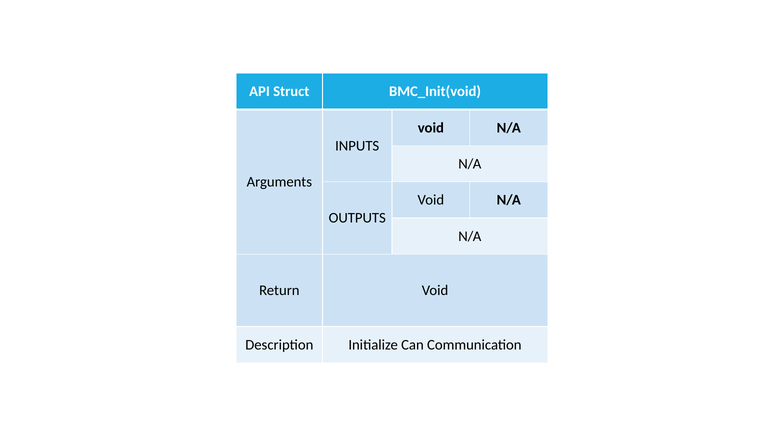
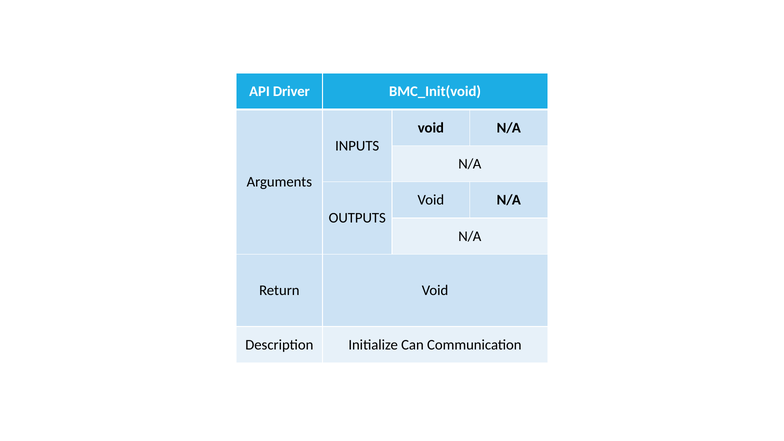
Struct: Struct -> Driver
